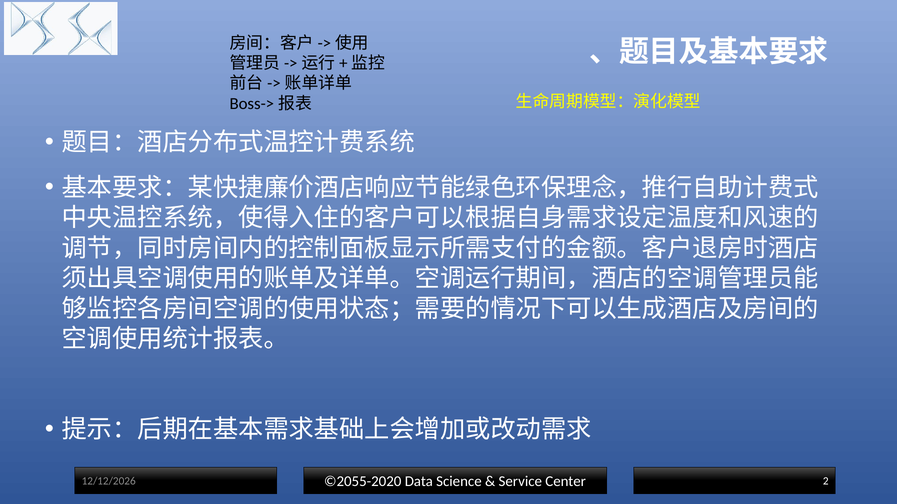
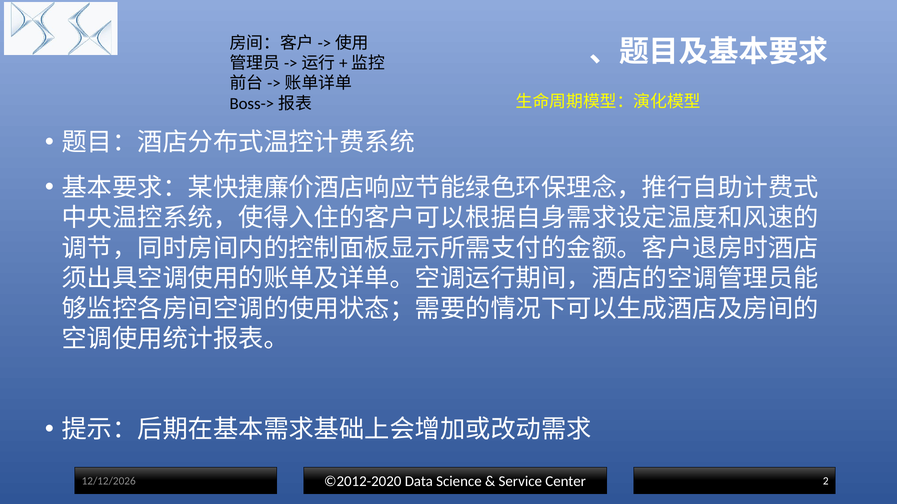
©2055-2020: ©2055-2020 -> ©2012-2020
